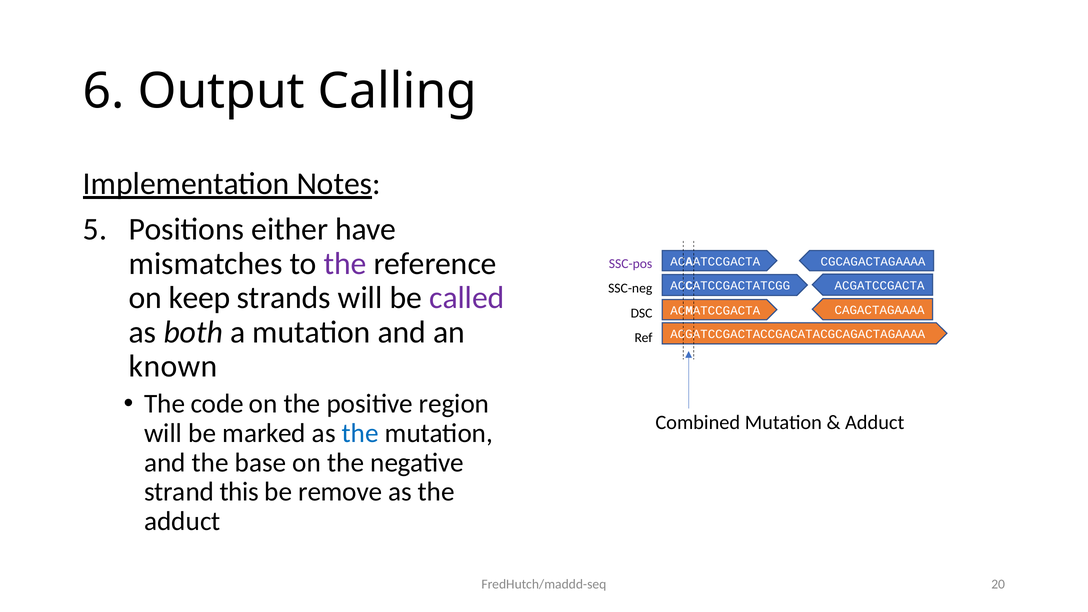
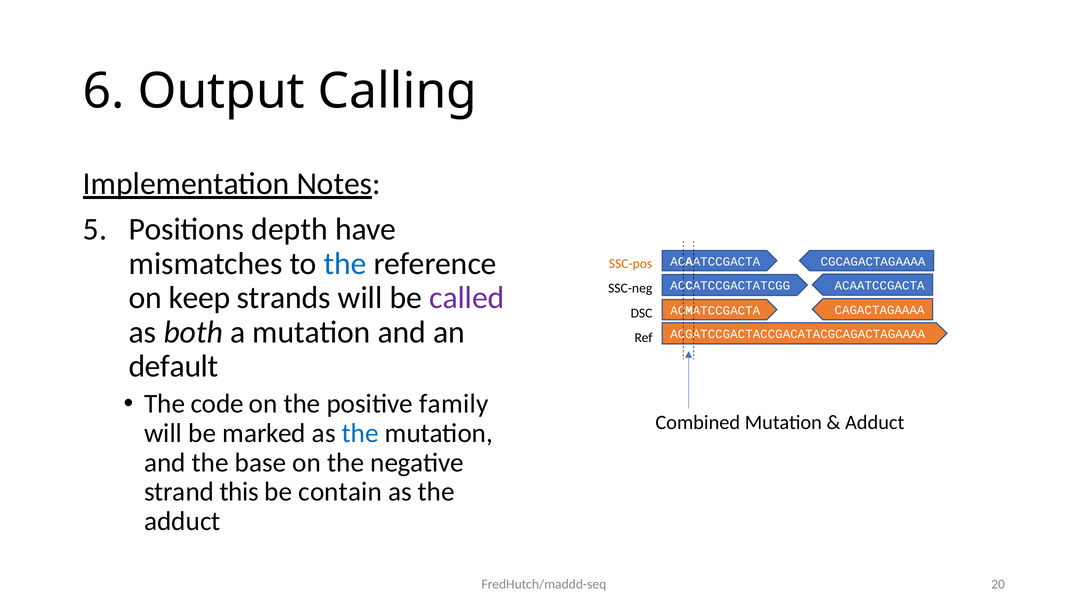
either: either -> depth
the at (345, 264) colour: purple -> blue
SSC-pos colour: purple -> orange
ACGATCCGACTA at (880, 286): ACGATCCGACTA -> ACAATCCGACTA
known: known -> default
region: region -> family
remove: remove -> contain
